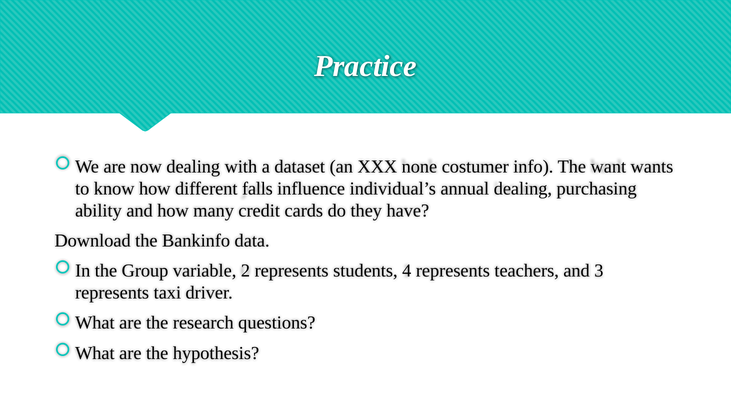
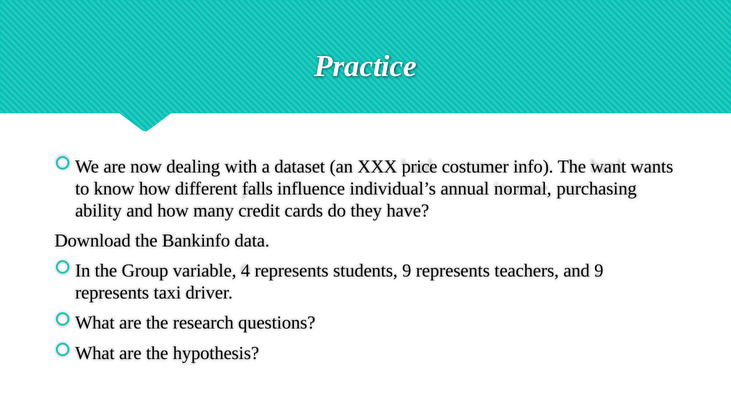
none: none -> price
annual dealing: dealing -> normal
2: 2 -> 4
students 4: 4 -> 9
and 3: 3 -> 9
